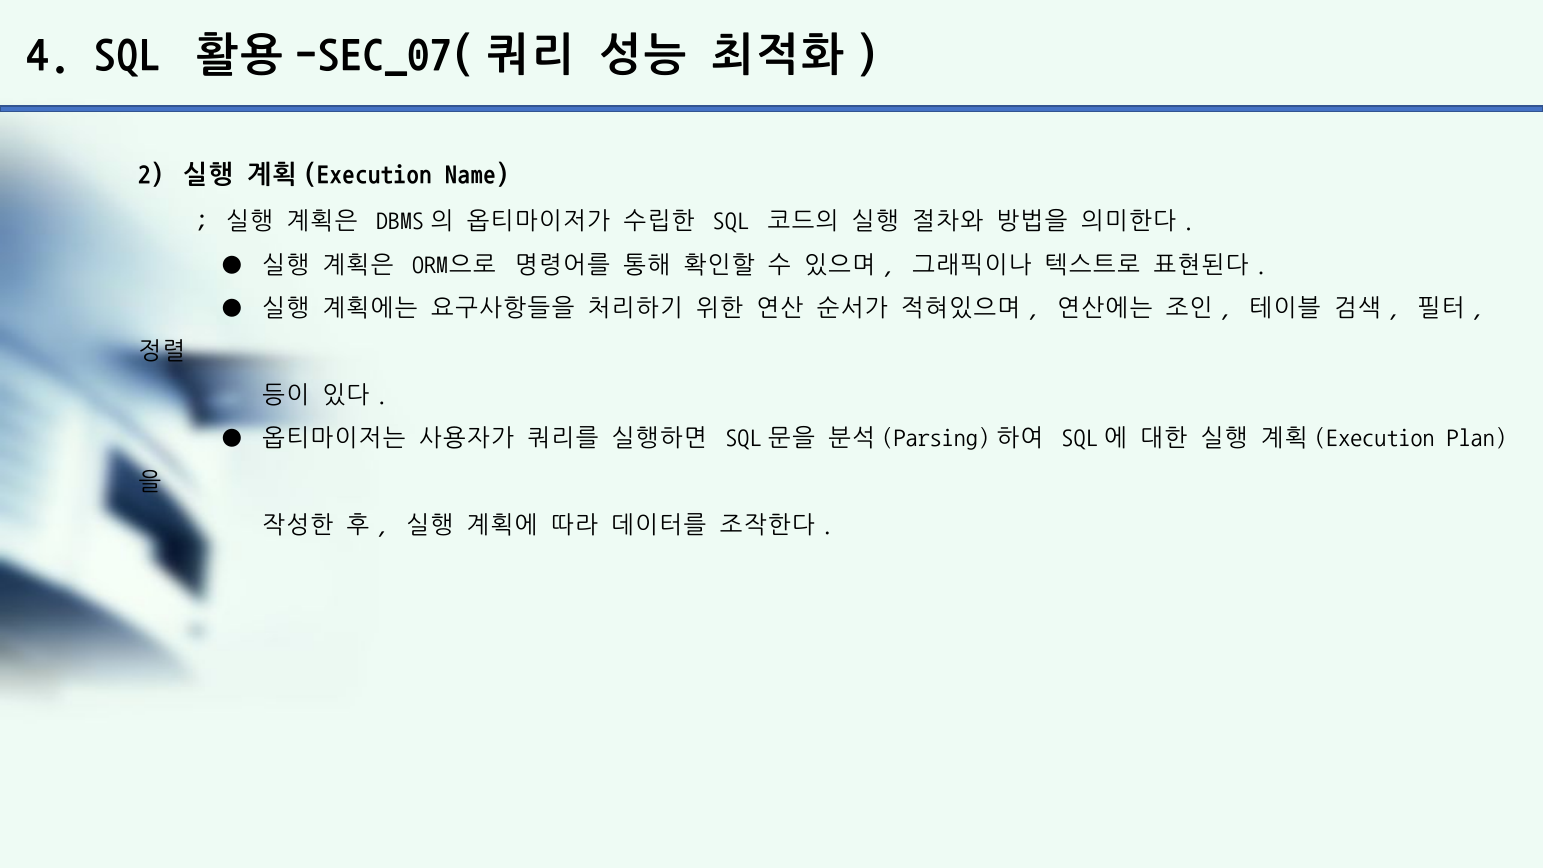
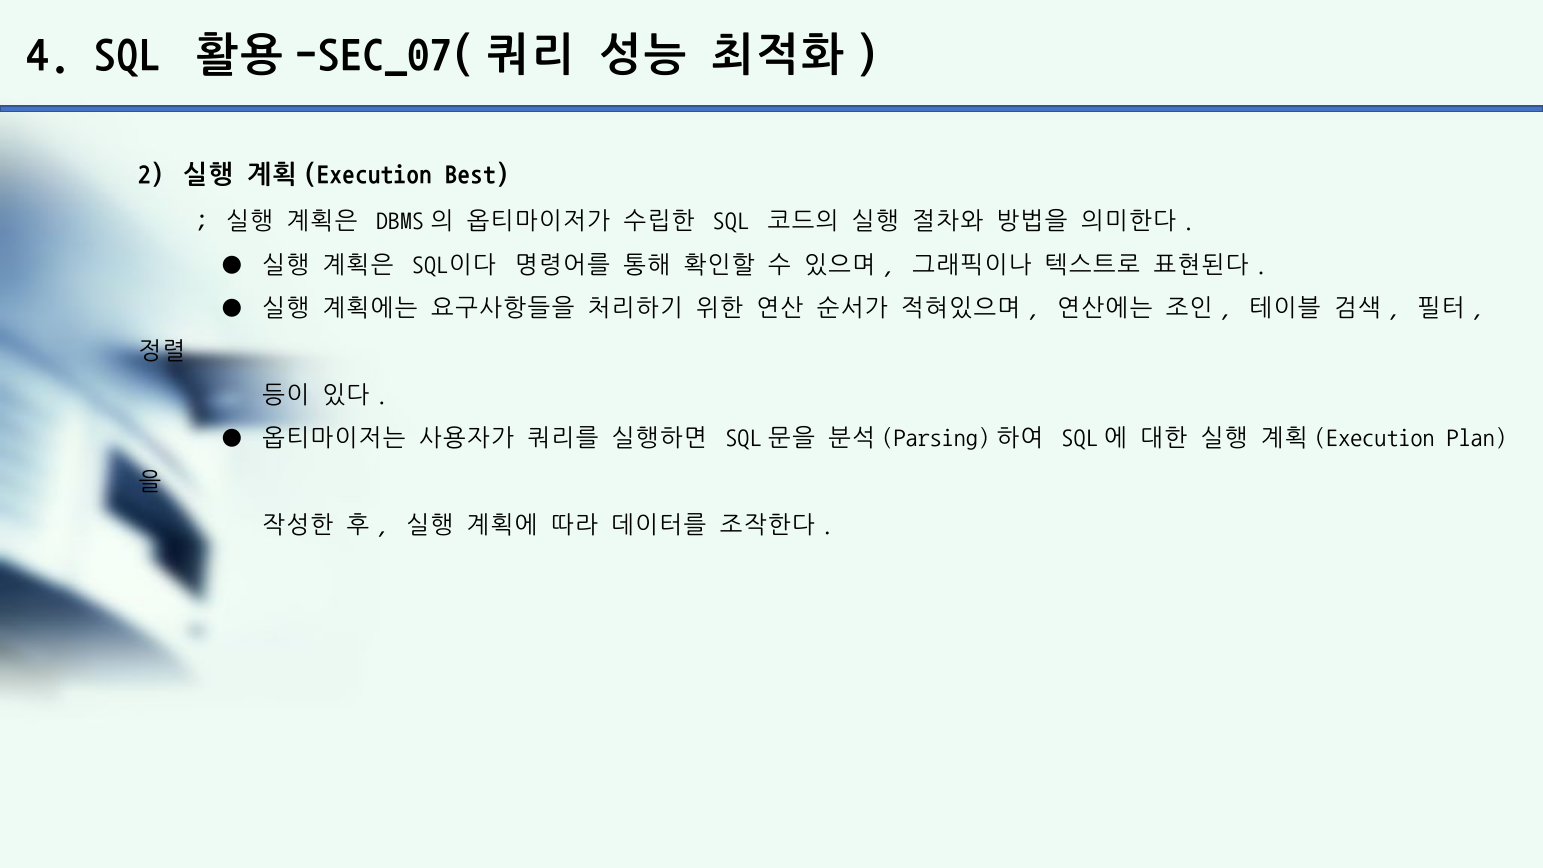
Name: Name -> Best
ORM으로: ORM으로 -> SQL이다
